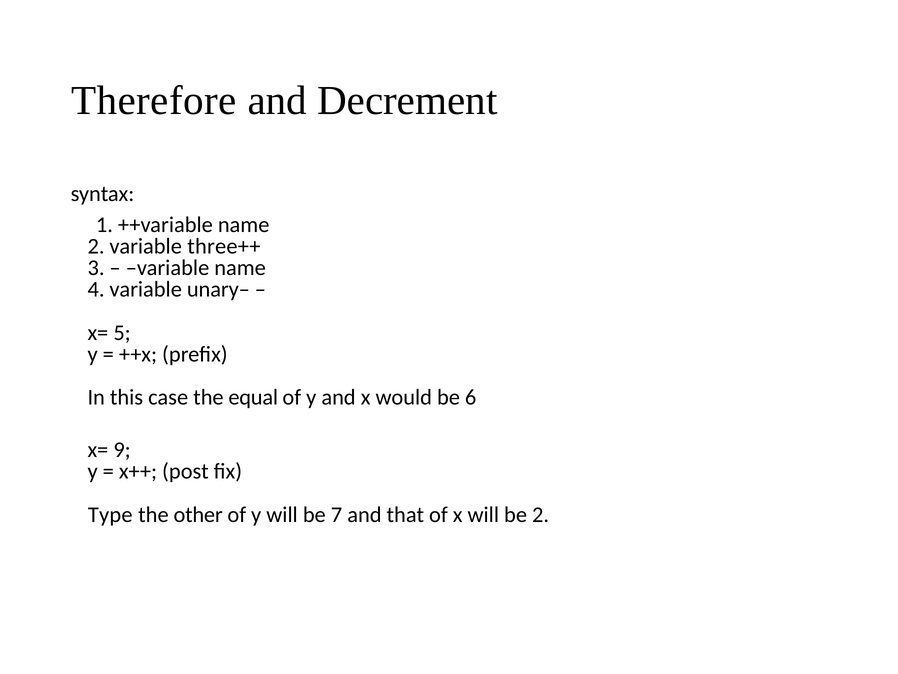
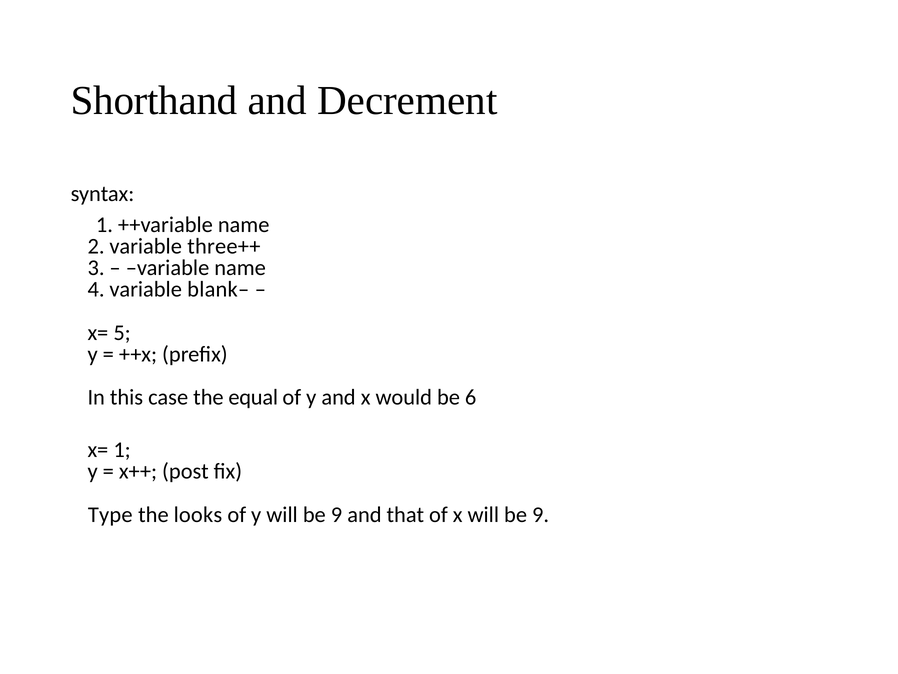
Therefore: Therefore -> Shorthand
unary–: unary– -> blank–
x= 9: 9 -> 1
other: other -> looks
y will be 7: 7 -> 9
x will be 2: 2 -> 9
